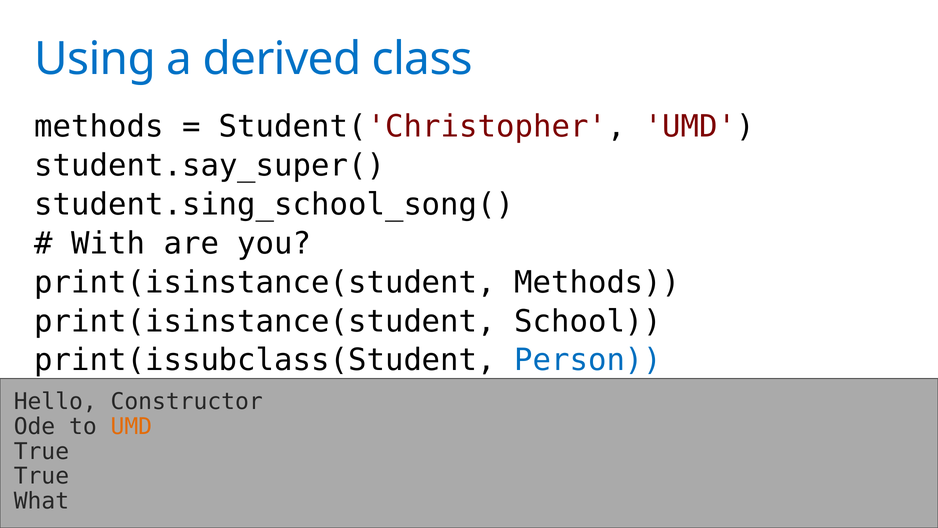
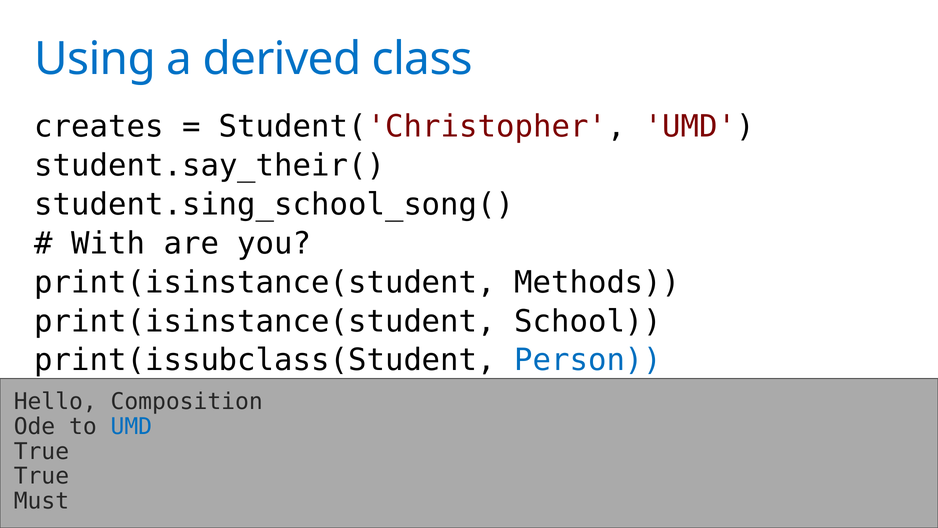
methods at (99, 127): methods -> creates
student.say_super(: student.say_super( -> student.say_their(
Constructor: Constructor -> Composition
UMD at (131, 426) colour: orange -> blue
What: What -> Must
